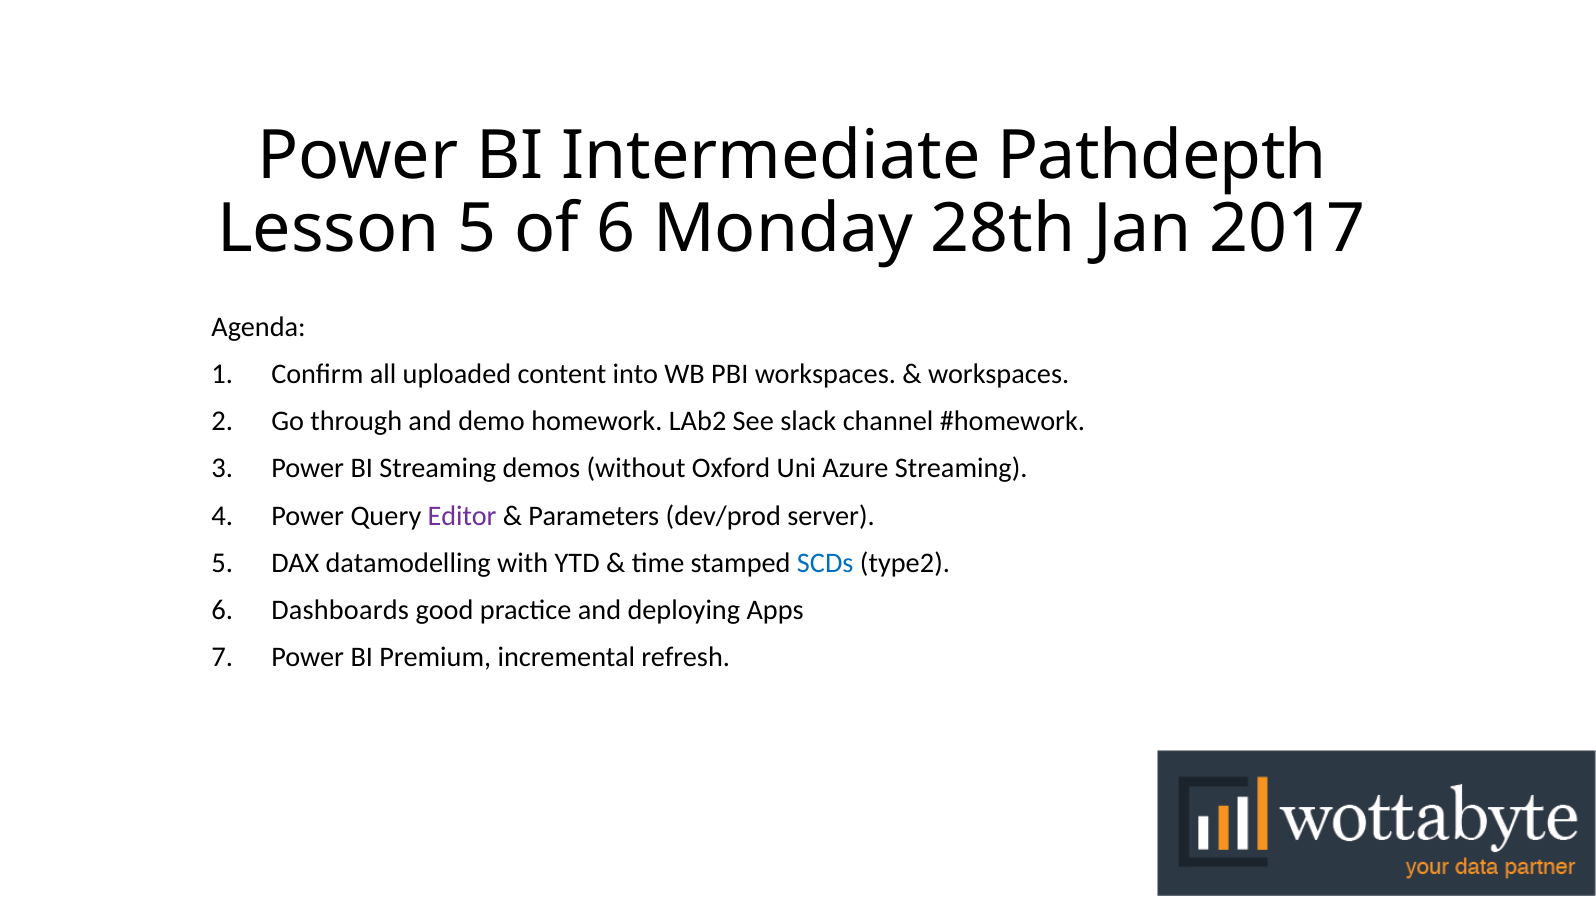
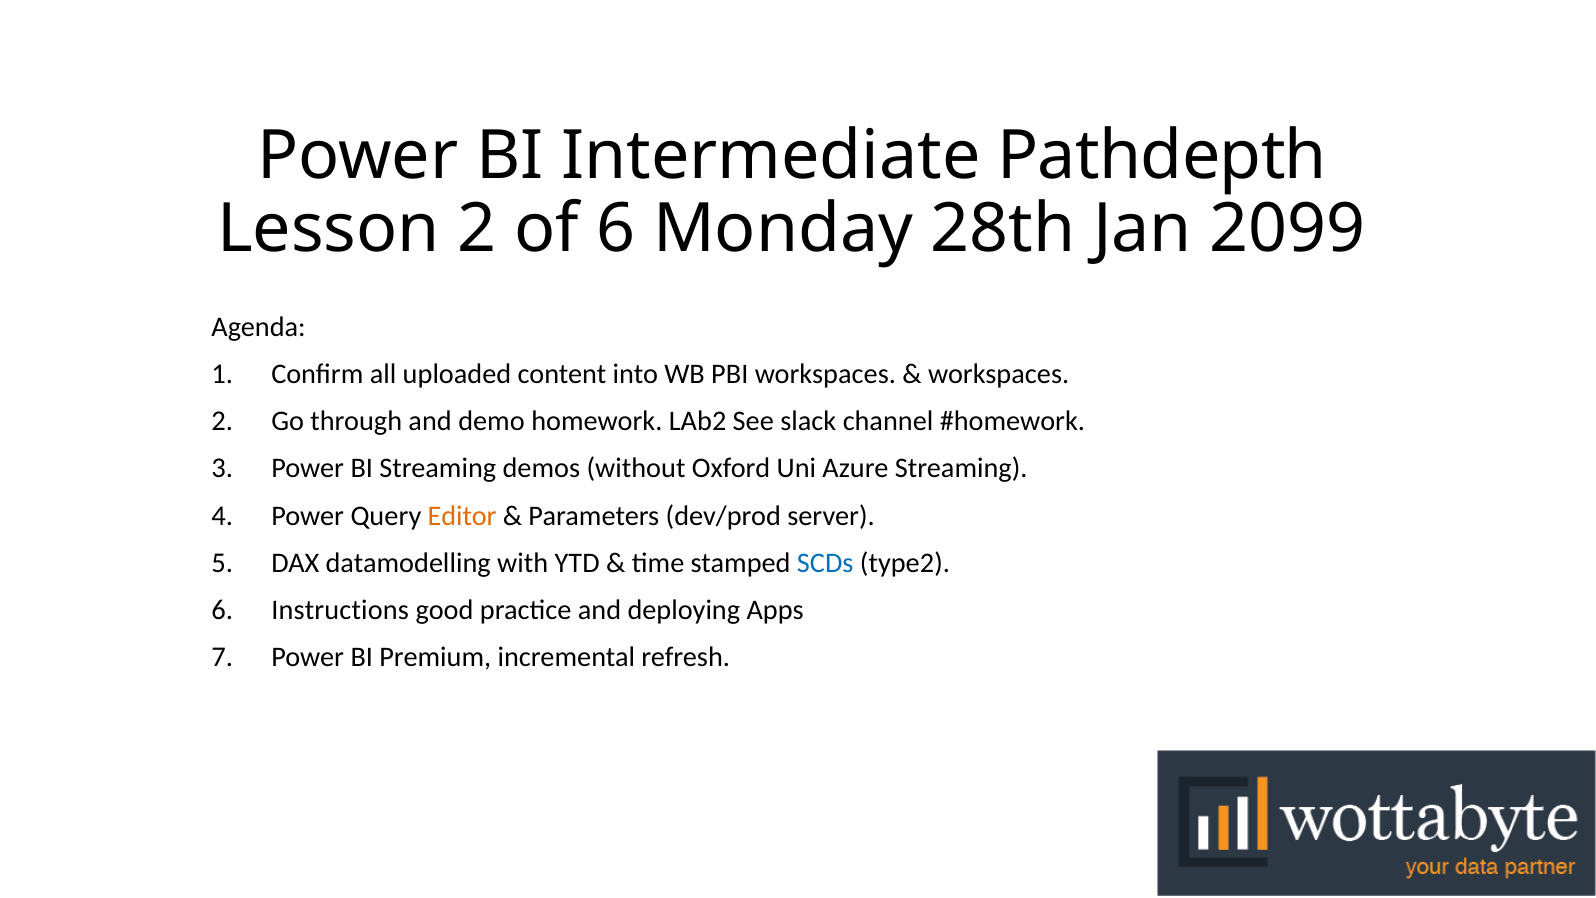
Lesson 5: 5 -> 2
2017: 2017 -> 2099
Editor colour: purple -> orange
Dashboards: Dashboards -> Instructions
